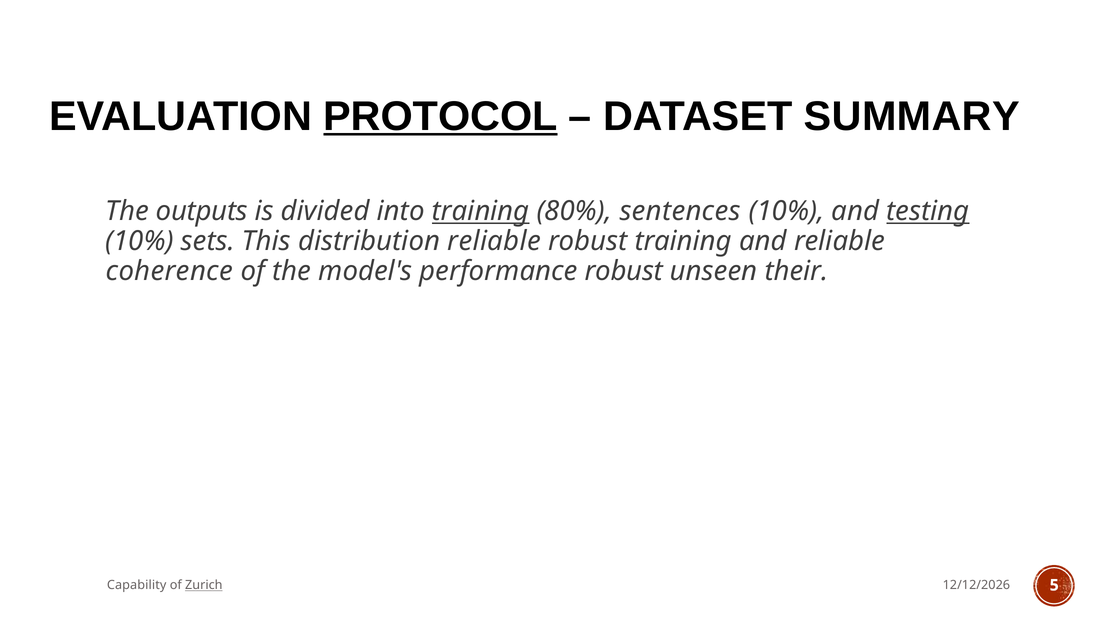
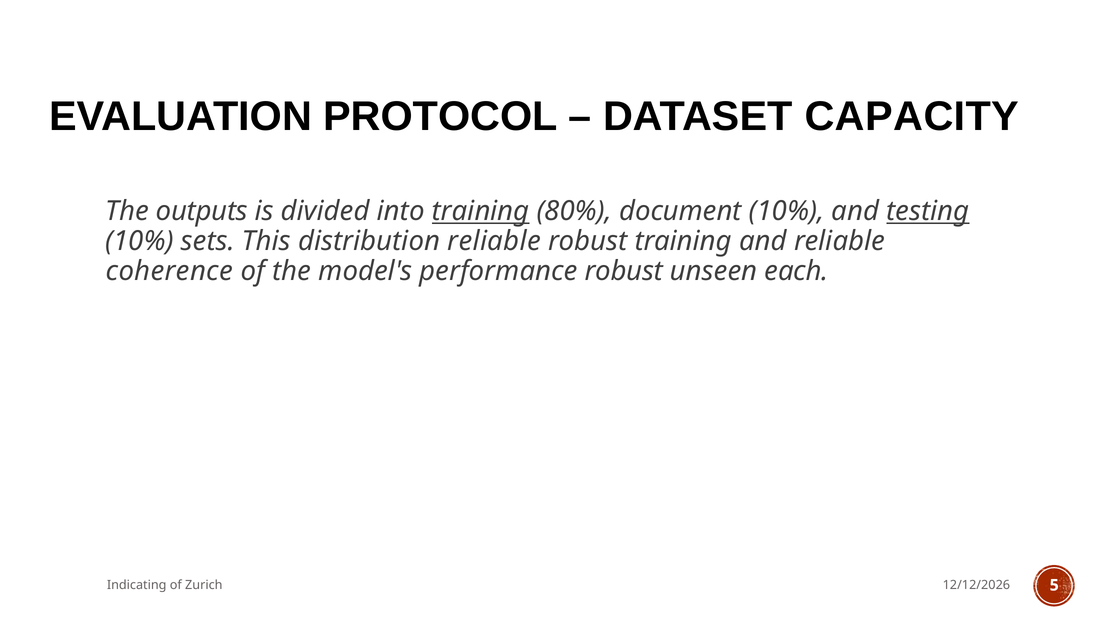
PROTOCOL underline: present -> none
SUMMARY: SUMMARY -> CAPACITY
sentences: sentences -> document
their: their -> each
Capability: Capability -> Indicating
Zurich underline: present -> none
